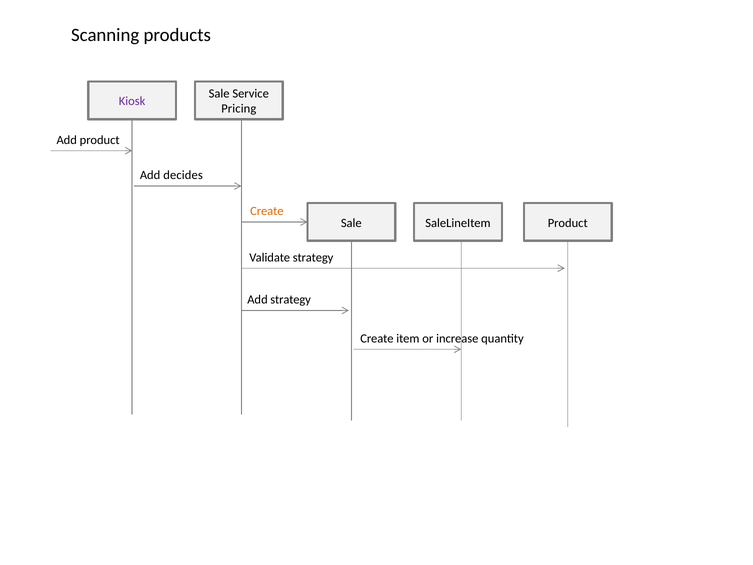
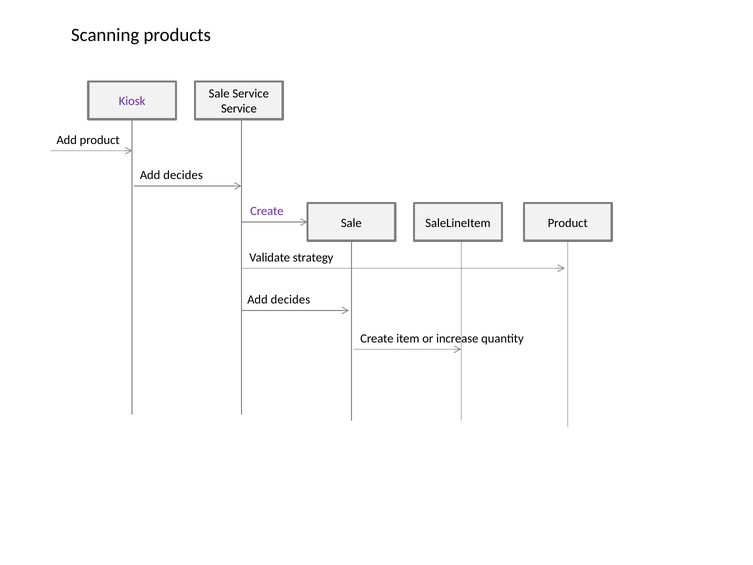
Pricing at (239, 109): Pricing -> Service
Create at (267, 211) colour: orange -> purple
strategy at (291, 300): strategy -> decides
